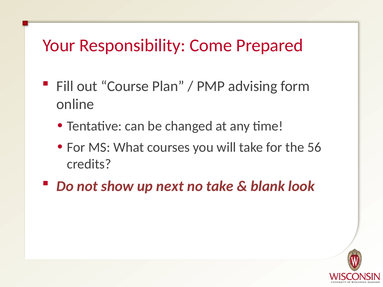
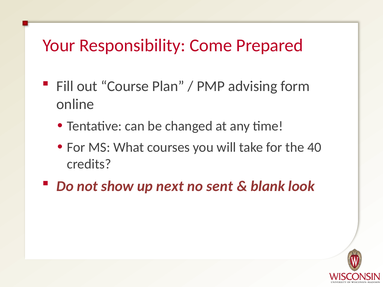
56: 56 -> 40
no take: take -> sent
